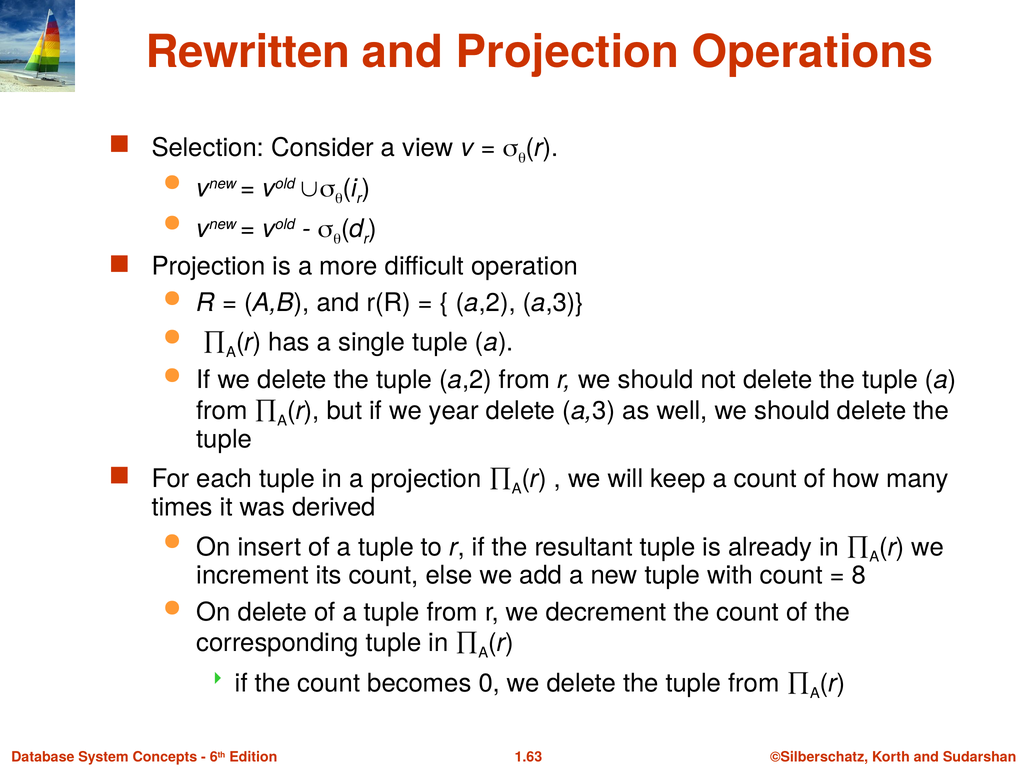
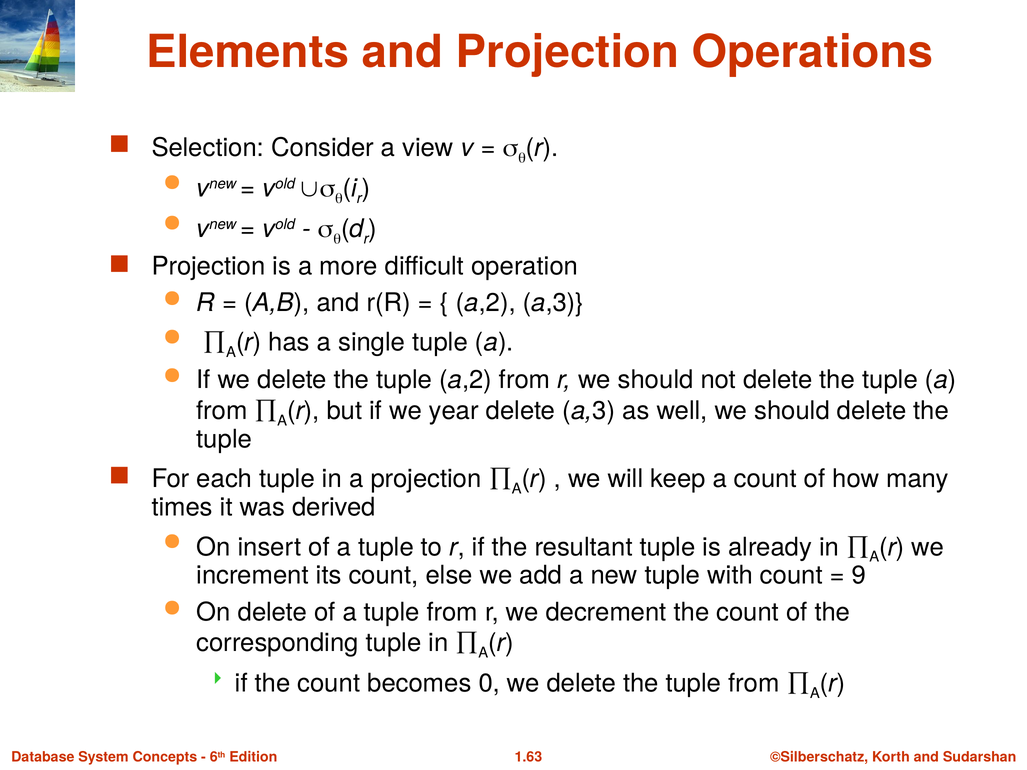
Rewritten: Rewritten -> Elements
8: 8 -> 9
